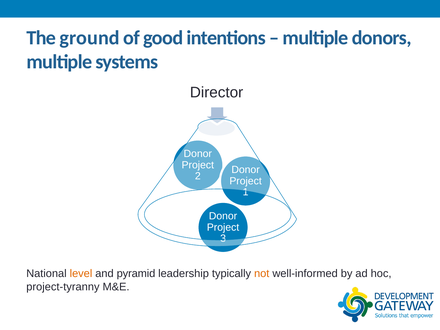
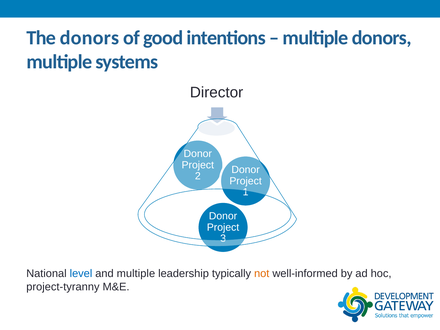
The ground: ground -> donors
level colour: orange -> blue
and pyramid: pyramid -> multiple
